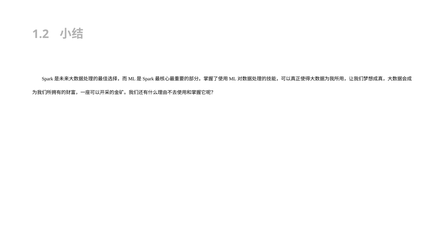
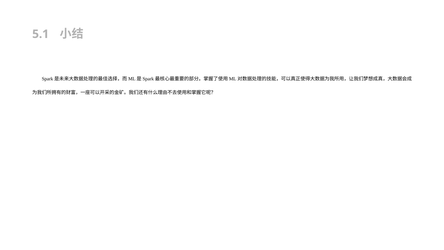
1.2: 1.2 -> 5.1
